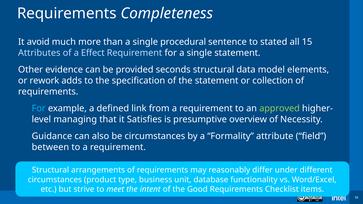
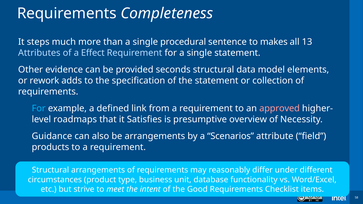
avoid: avoid -> steps
stated: stated -> makes
15: 15 -> 13
approved colour: light green -> pink
managing: managing -> roadmaps
be circumstances: circumstances -> arrangements
Formality: Formality -> Scenarios
between: between -> products
